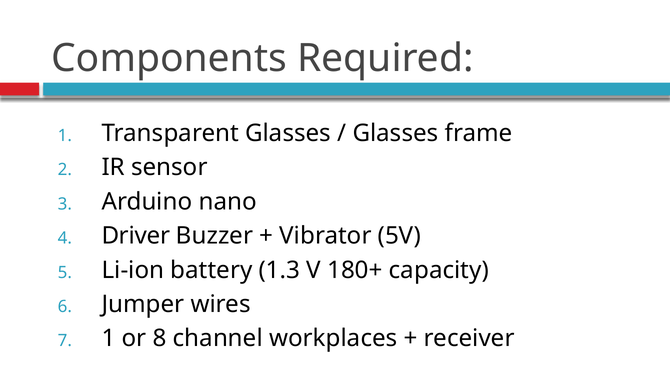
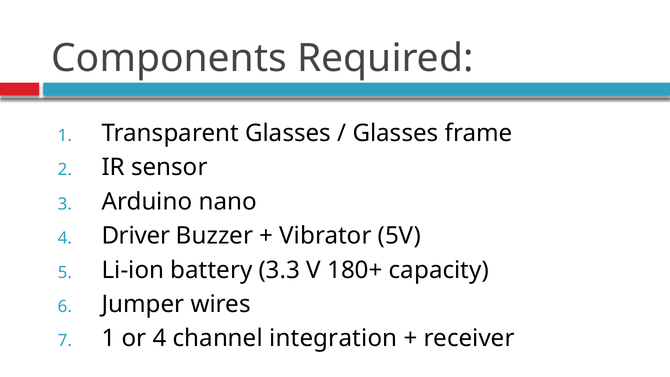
1.3: 1.3 -> 3.3
or 8: 8 -> 4
workplaces: workplaces -> integration
